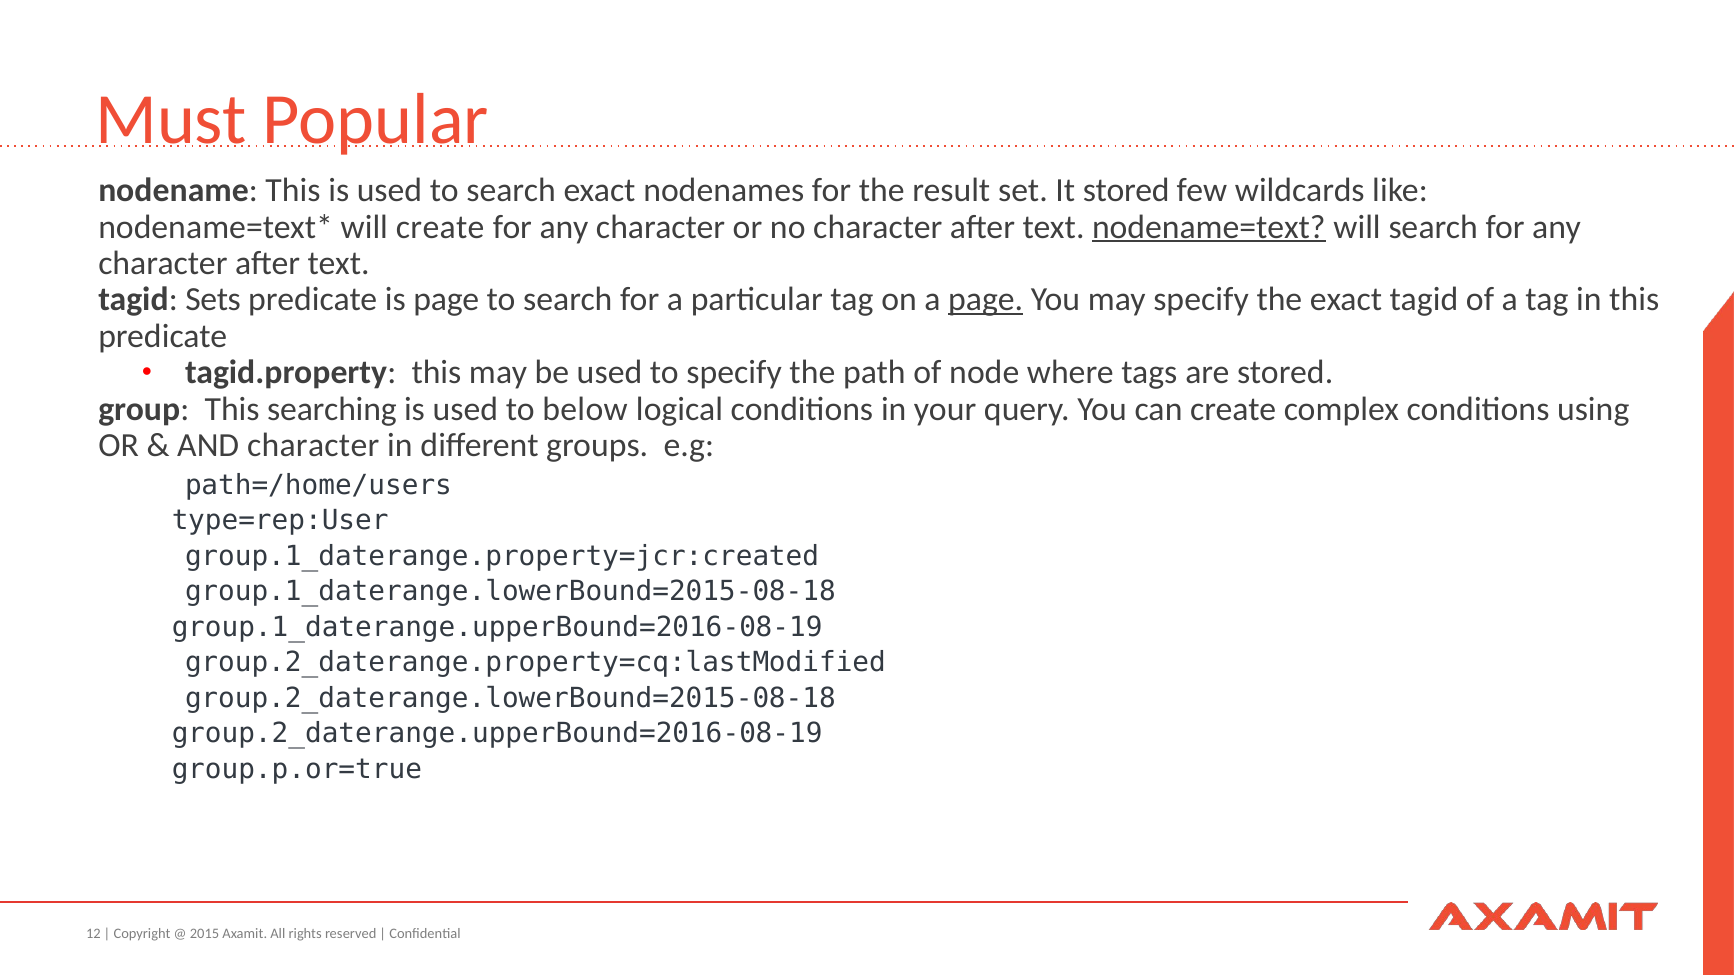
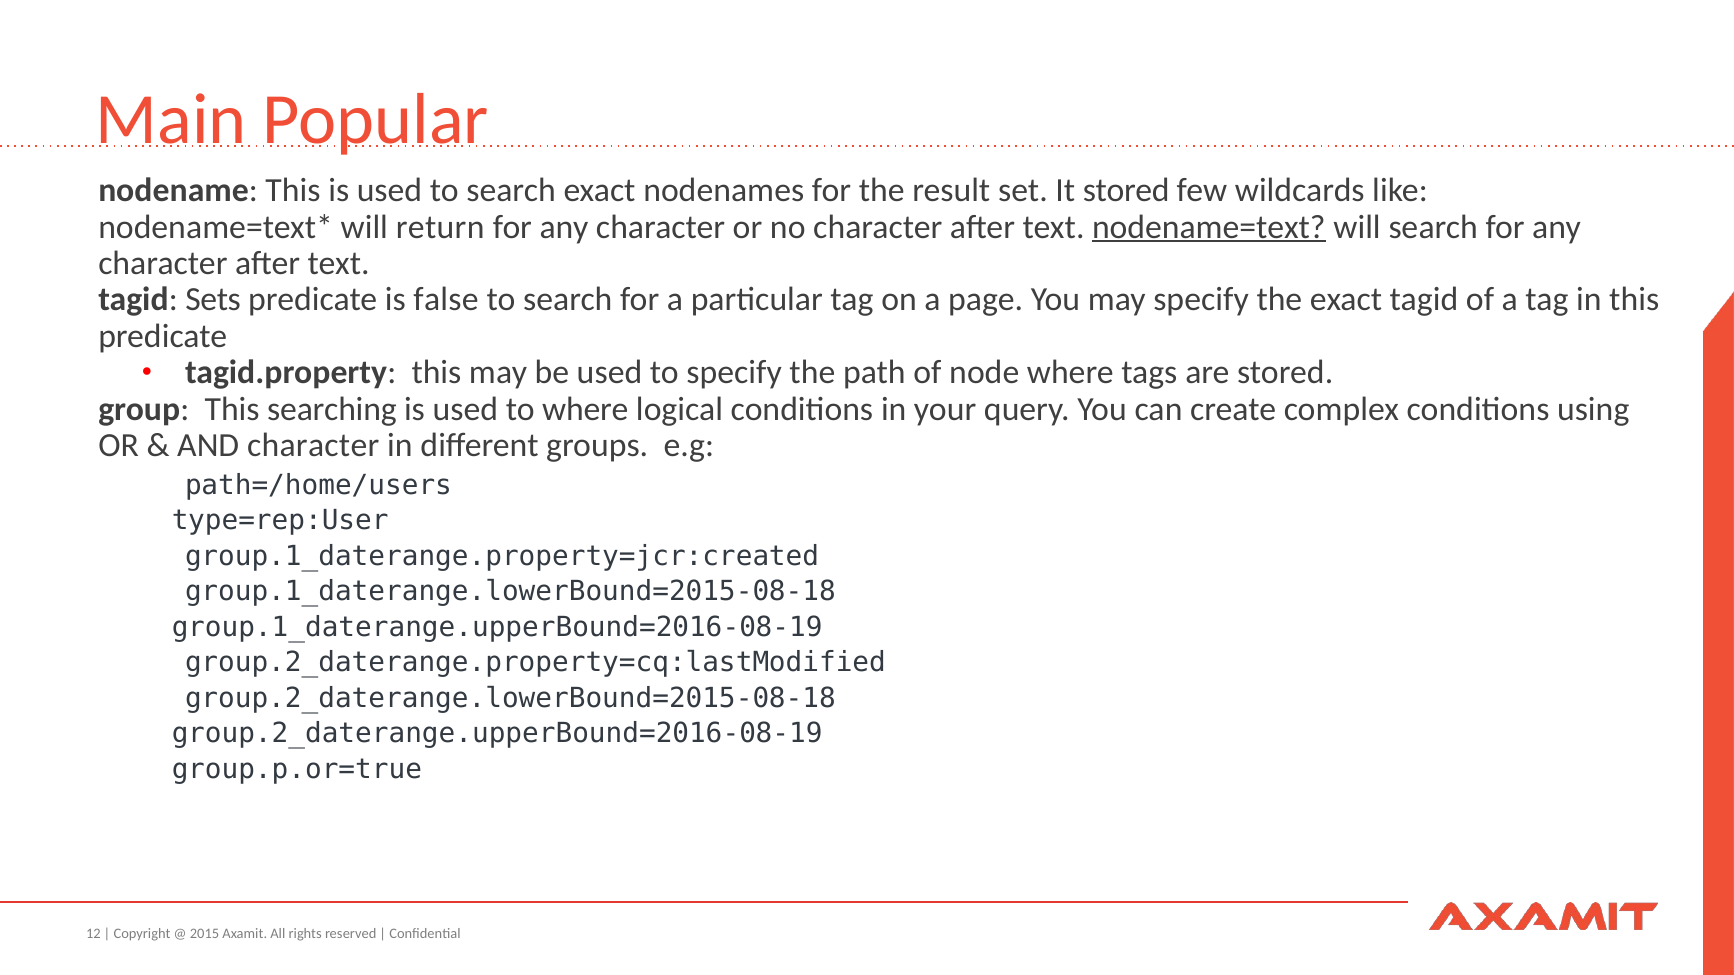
Must: Must -> Main
will create: create -> return
is page: page -> false
page at (986, 300) underline: present -> none
to below: below -> where
